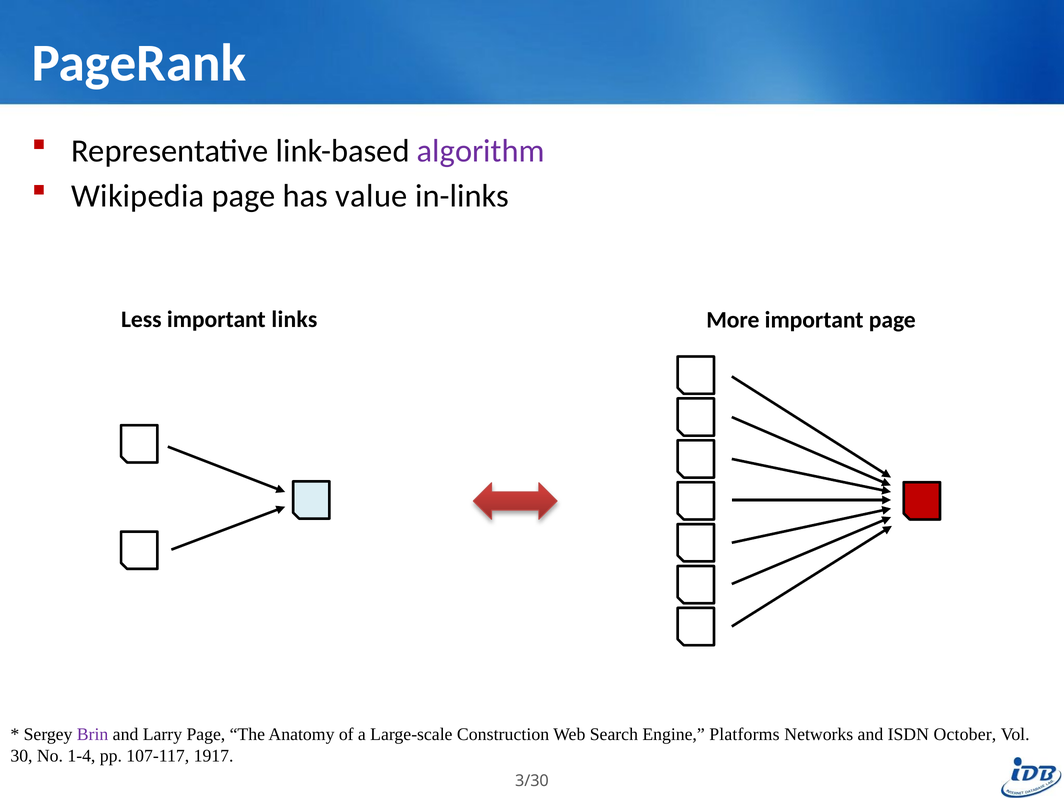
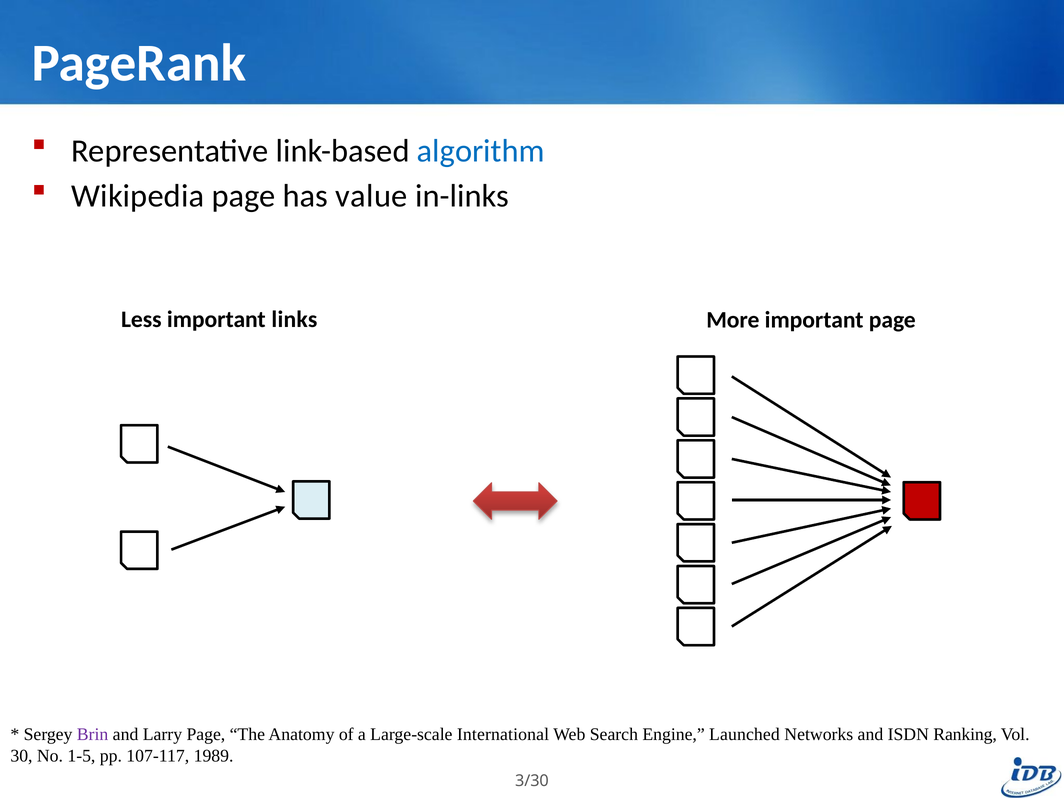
algorithm colour: purple -> blue
Construction: Construction -> International
Platforms: Platforms -> Launched
October: October -> Ranking
1-4: 1-4 -> 1-5
1917: 1917 -> 1989
